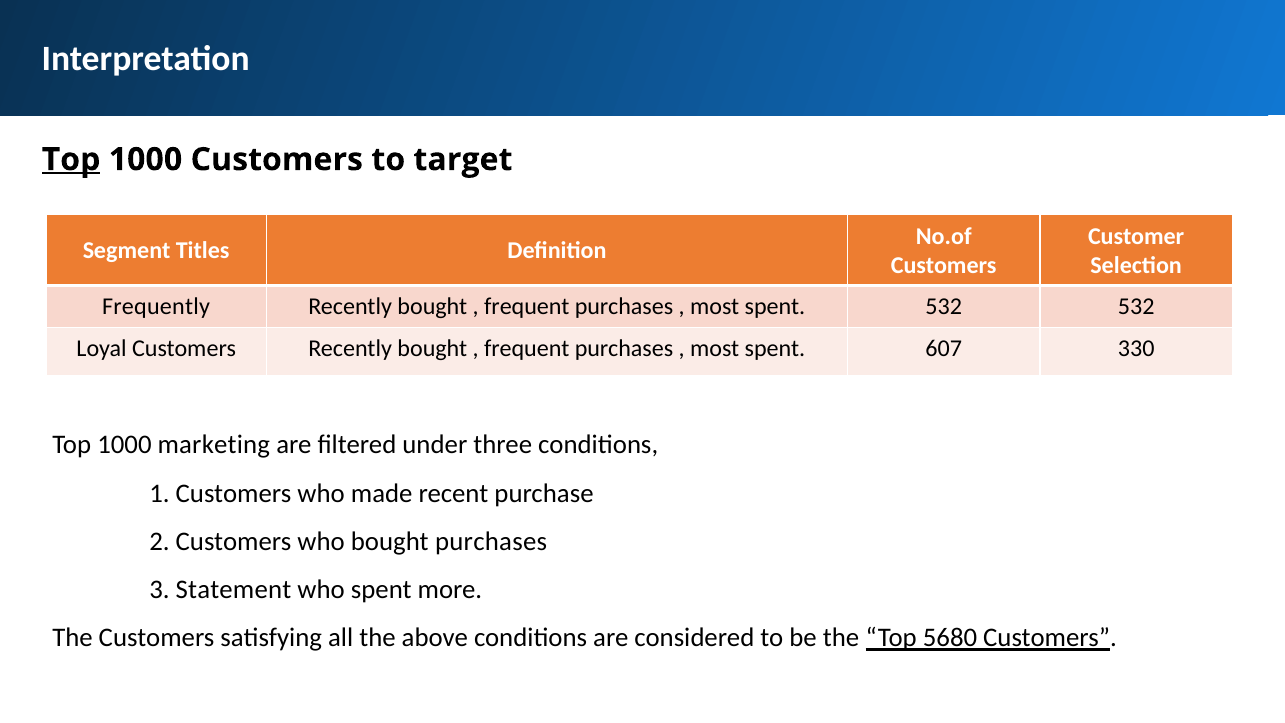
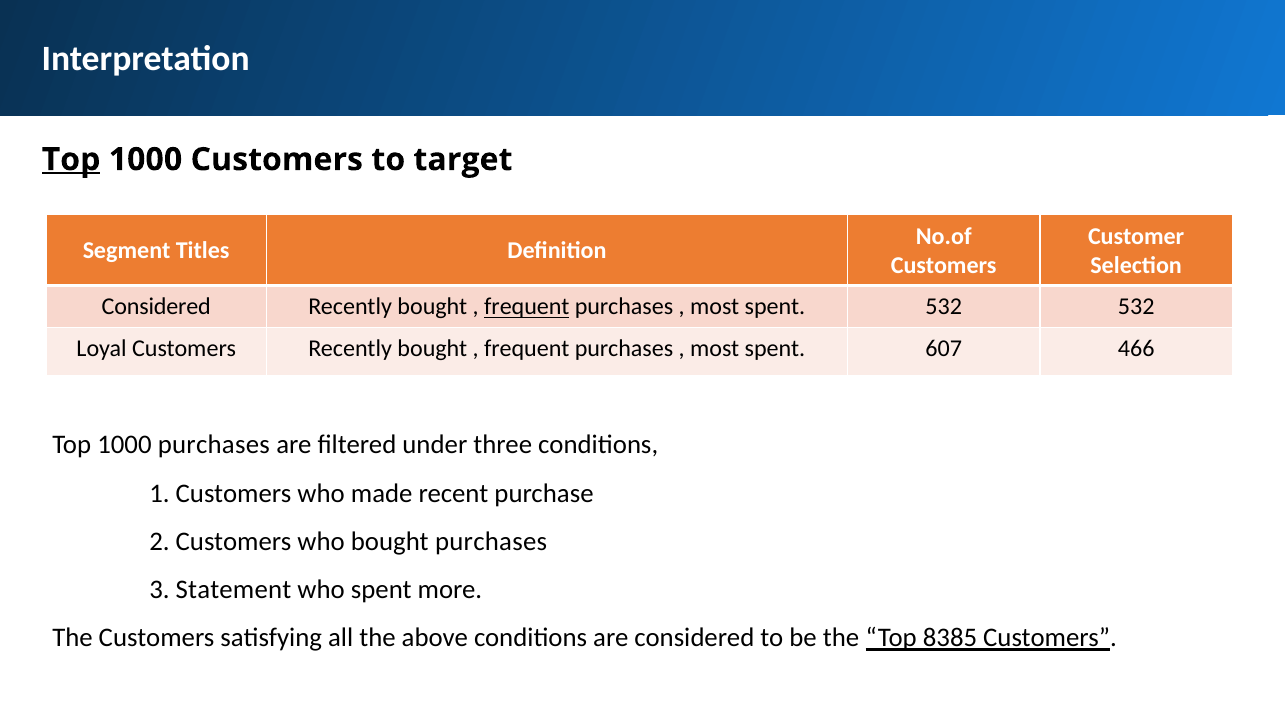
Frequently at (156, 307): Frequently -> Considered
frequent at (527, 307) underline: none -> present
330: 330 -> 466
1000 marketing: marketing -> purchases
5680: 5680 -> 8385
